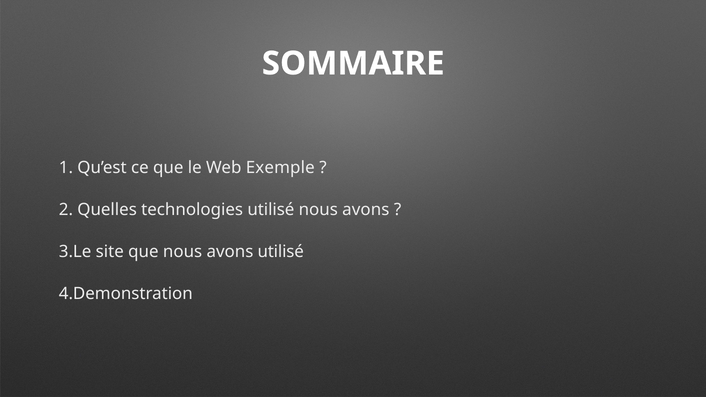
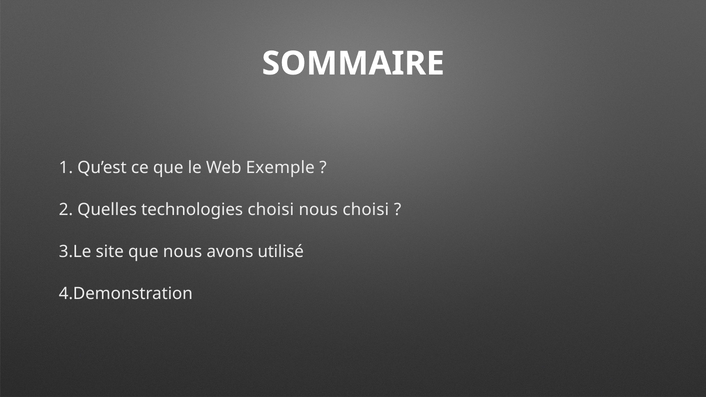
technologies utilisé: utilisé -> choisi
avons at (366, 210): avons -> choisi
